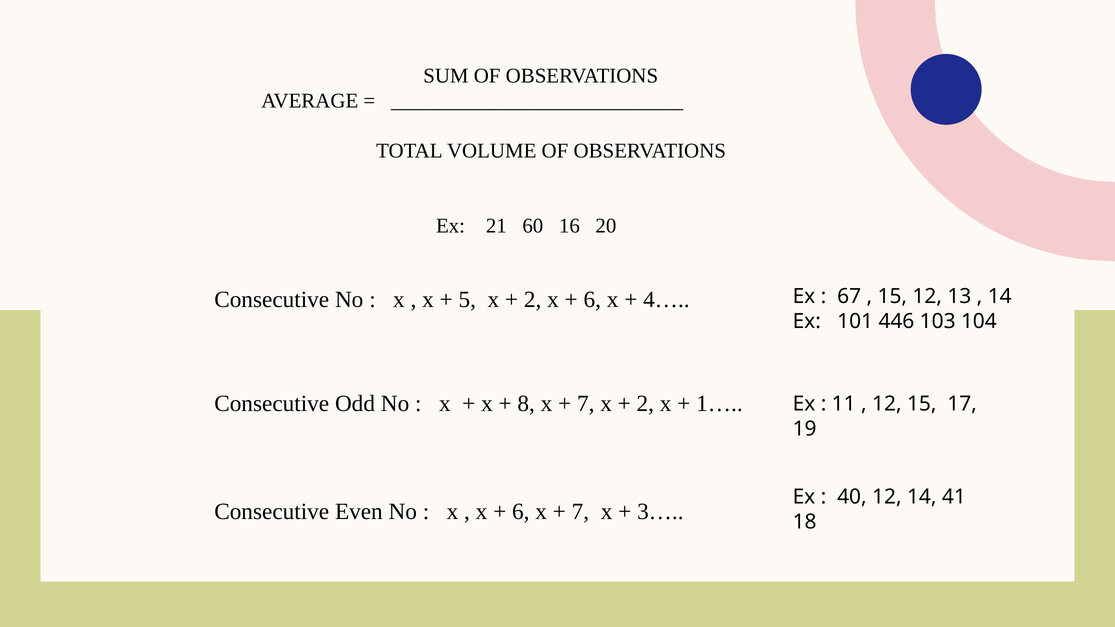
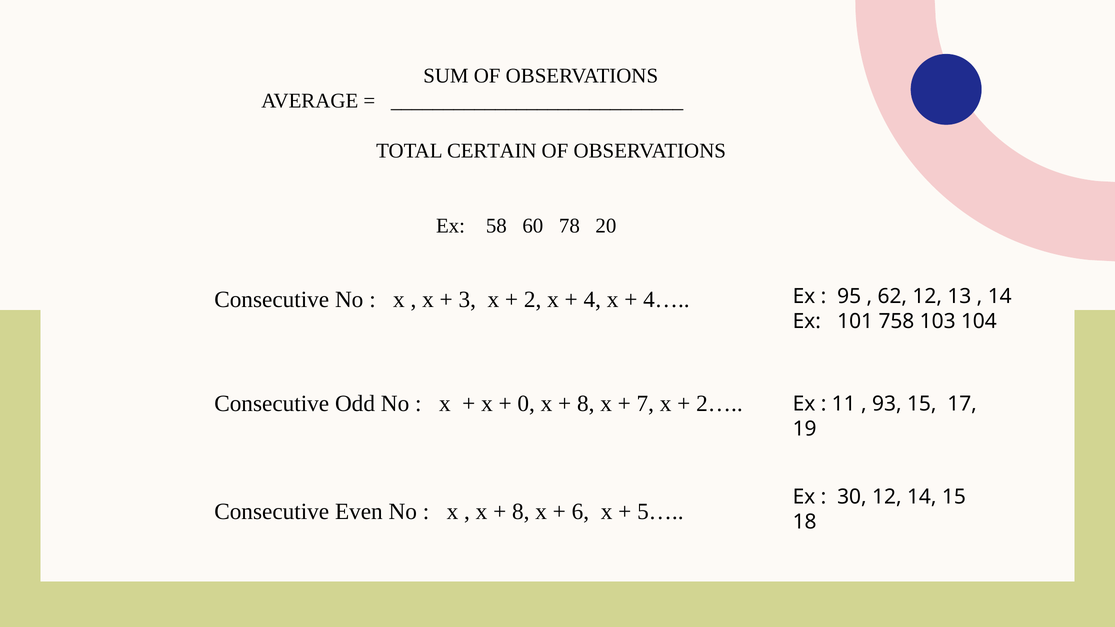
VOLUME: VOLUME -> CERTAIN
21: 21 -> 58
16: 16 -> 78
5: 5 -> 3
6 at (592, 300): 6 -> 4
67: 67 -> 95
15 at (892, 296): 15 -> 62
446: 446 -> 758
8: 8 -> 0
7 at (586, 404): 7 -> 8
2 at (645, 404): 2 -> 7
1…: 1… -> 2…
12 at (887, 404): 12 -> 93
40: 40 -> 30
14 41: 41 -> 15
6 at (521, 512): 6 -> 8
7 at (580, 512): 7 -> 6
3…: 3… -> 5…
